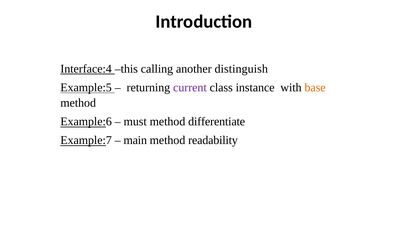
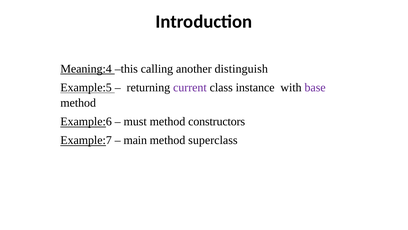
Interface:4: Interface:4 -> Meaning:4
base colour: orange -> purple
differentiate: differentiate -> constructors
readability: readability -> superclass
